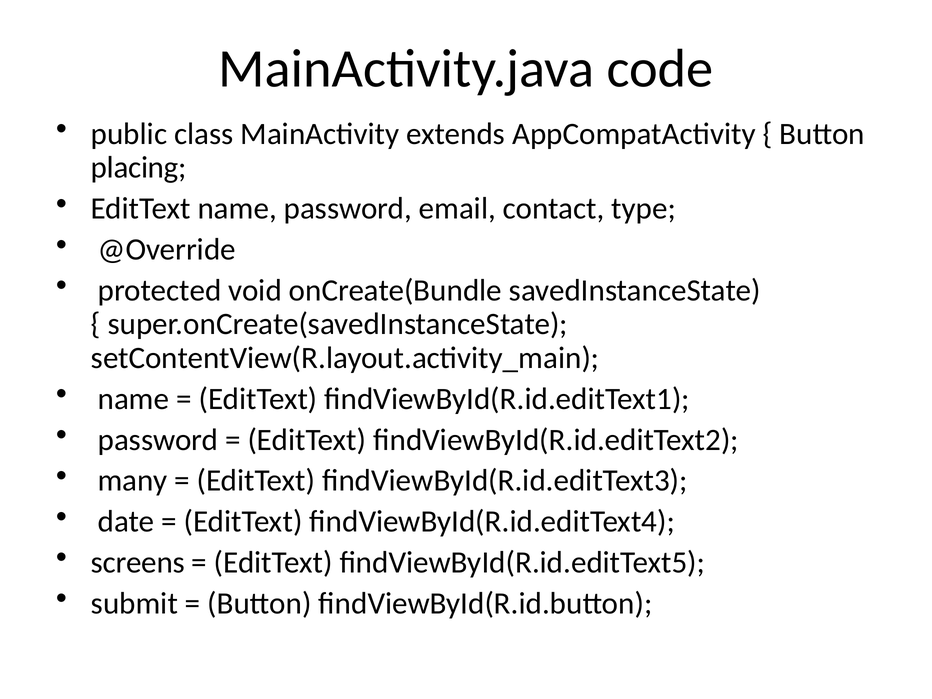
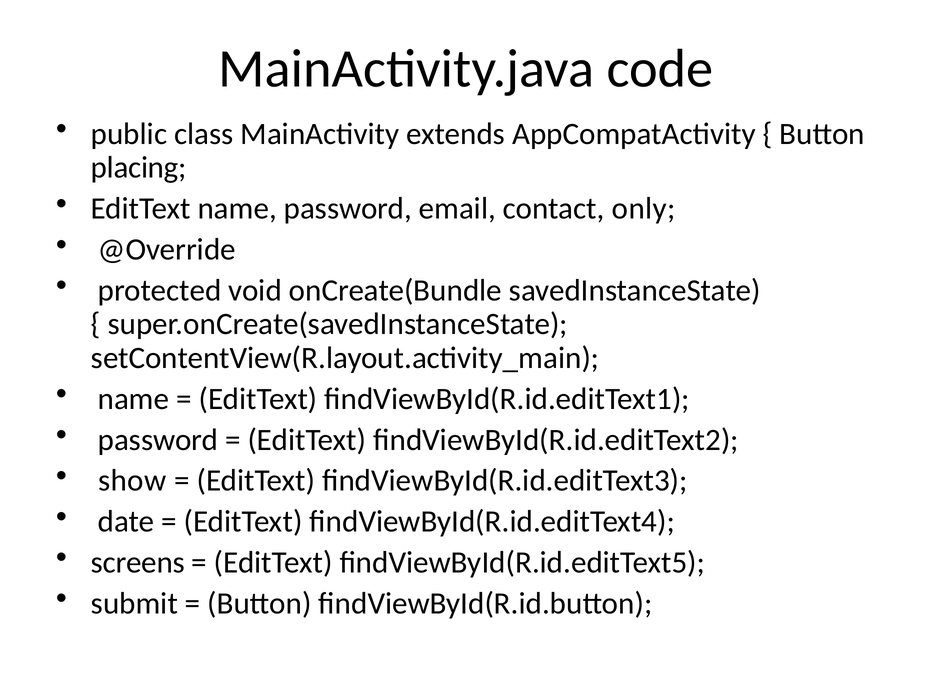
type: type -> only
many: many -> show
